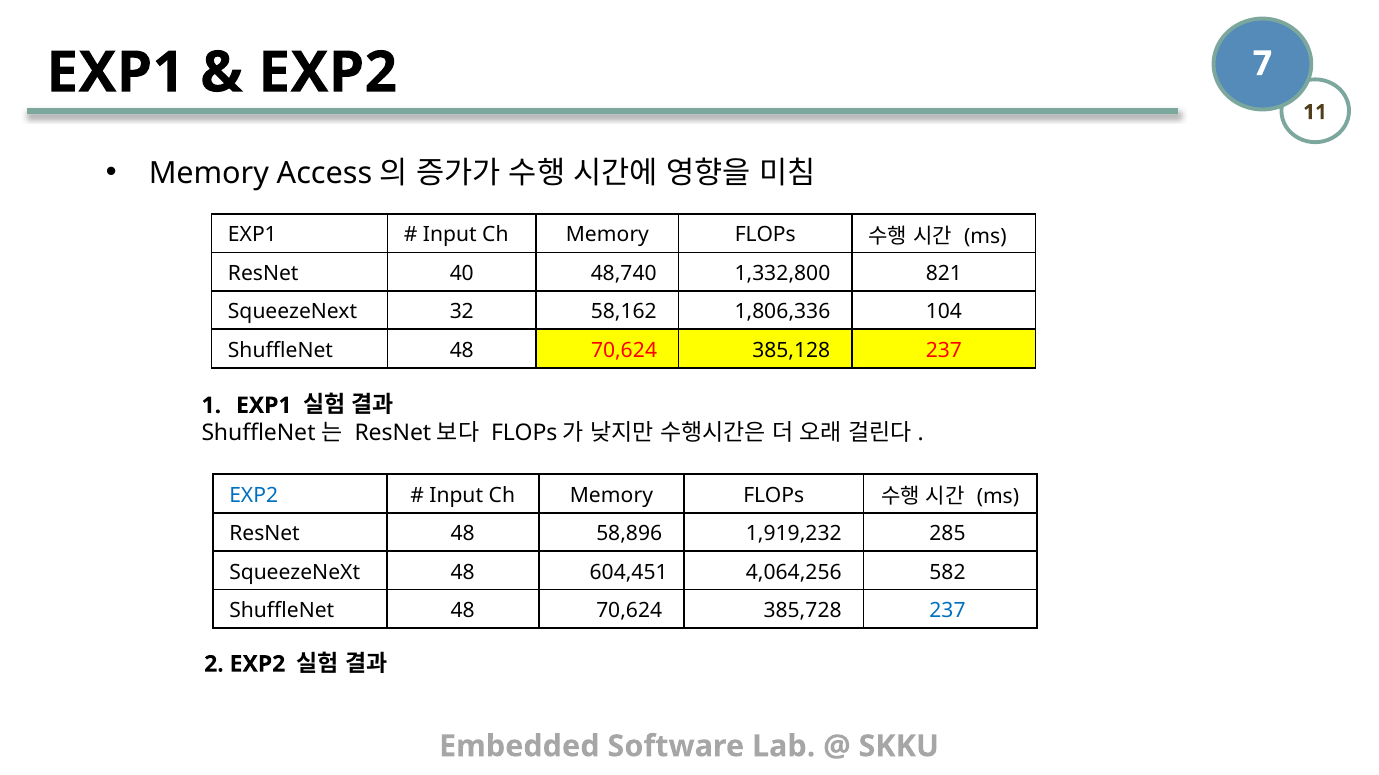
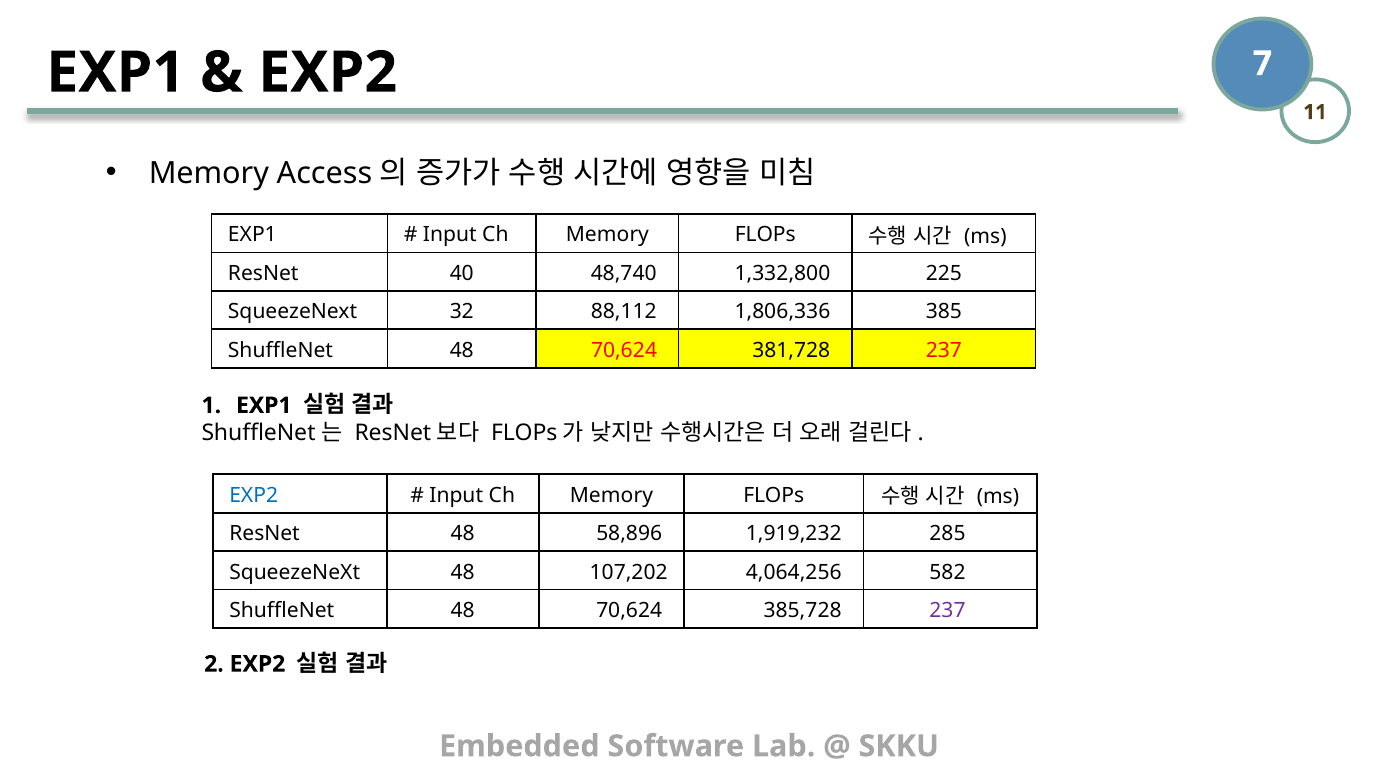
821: 821 -> 225
58,162: 58,162 -> 88,112
104: 104 -> 385
385,128: 385,128 -> 381,728
604,451: 604,451 -> 107,202
237 at (948, 611) colour: blue -> purple
